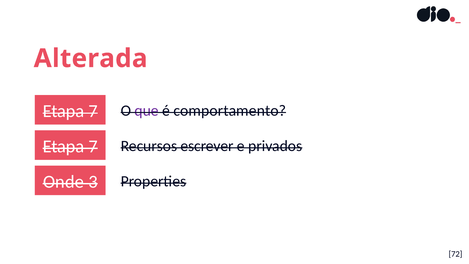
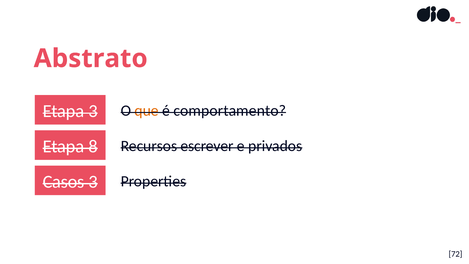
Alterada: Alterada -> Abstrato
7 at (93, 111): 7 -> 3
que colour: purple -> orange
7 at (93, 146): 7 -> 8
Onde: Onde -> Casos
